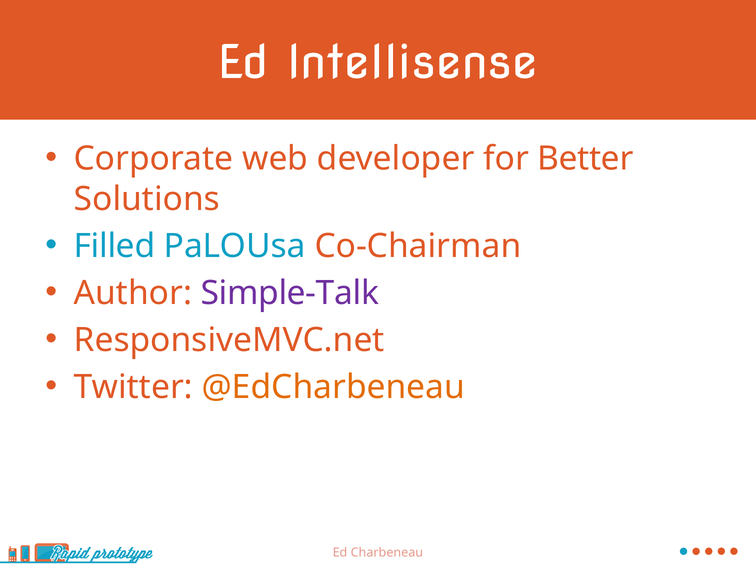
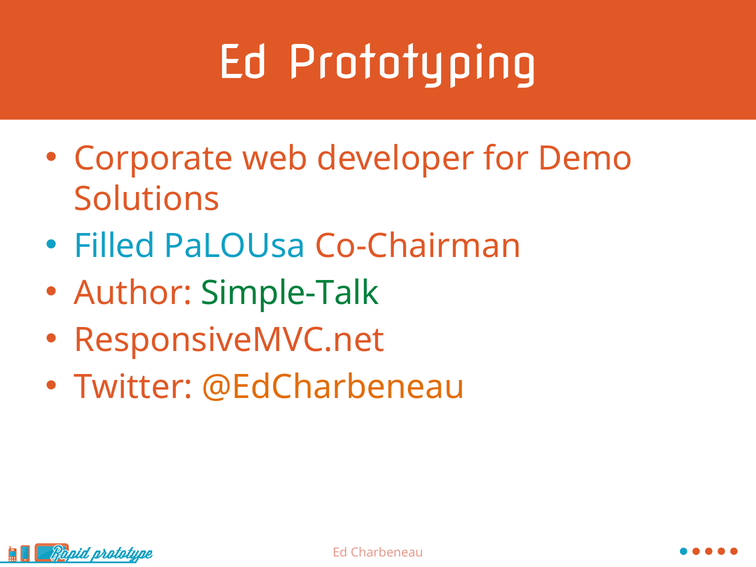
Intellisense: Intellisense -> Prototyping
Better: Better -> Demo
Simple-Talk colour: purple -> green
